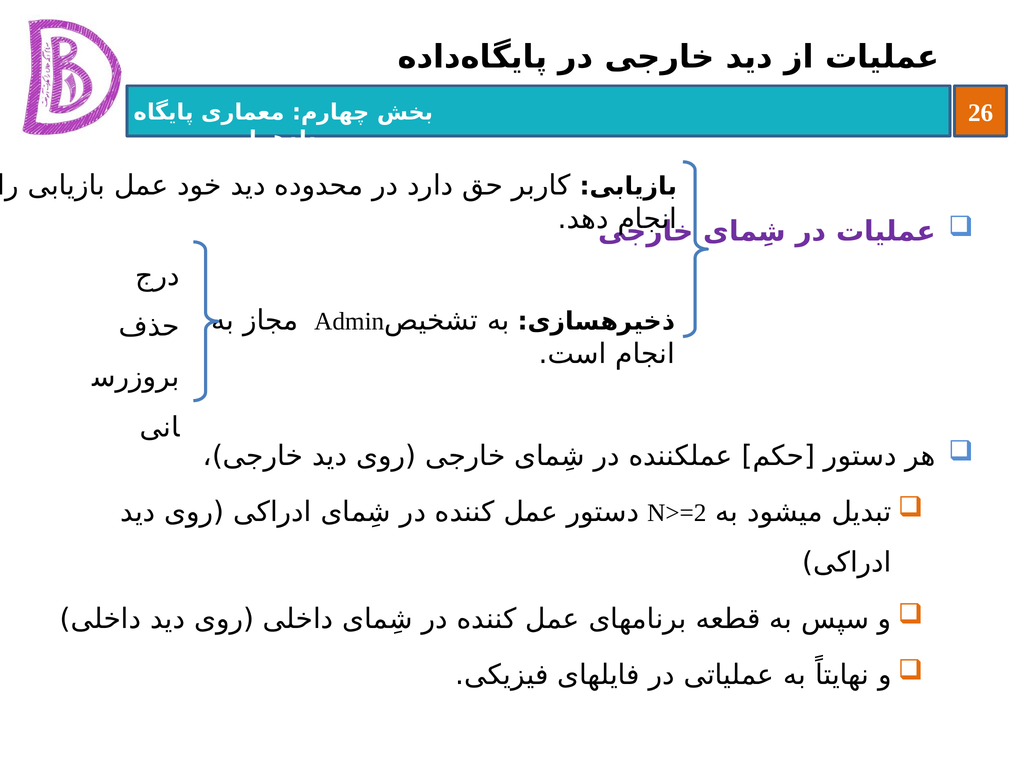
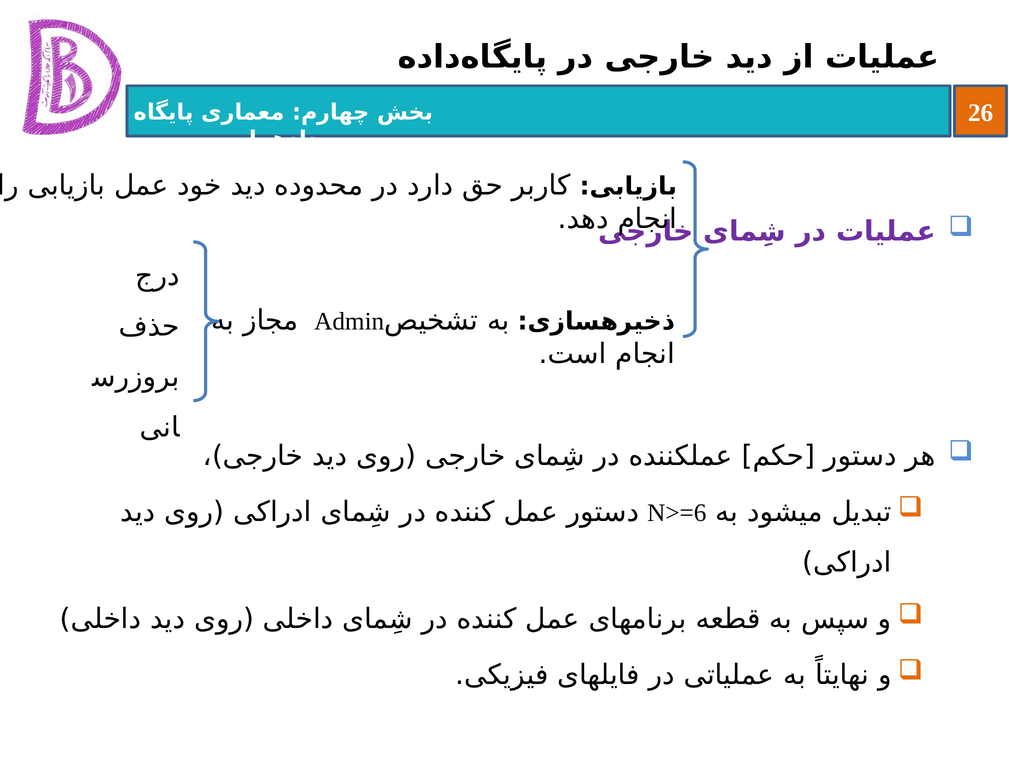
N>=2: N>=2 -> N>=6
